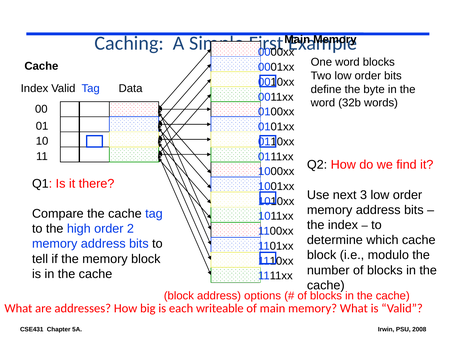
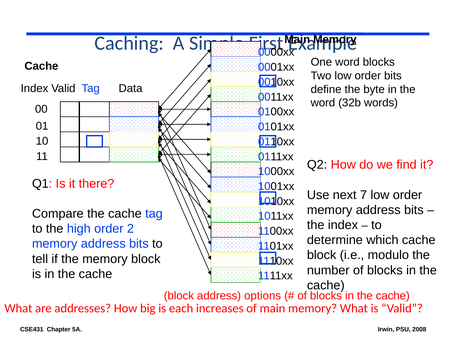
3: 3 -> 7
writeable: writeable -> increases
